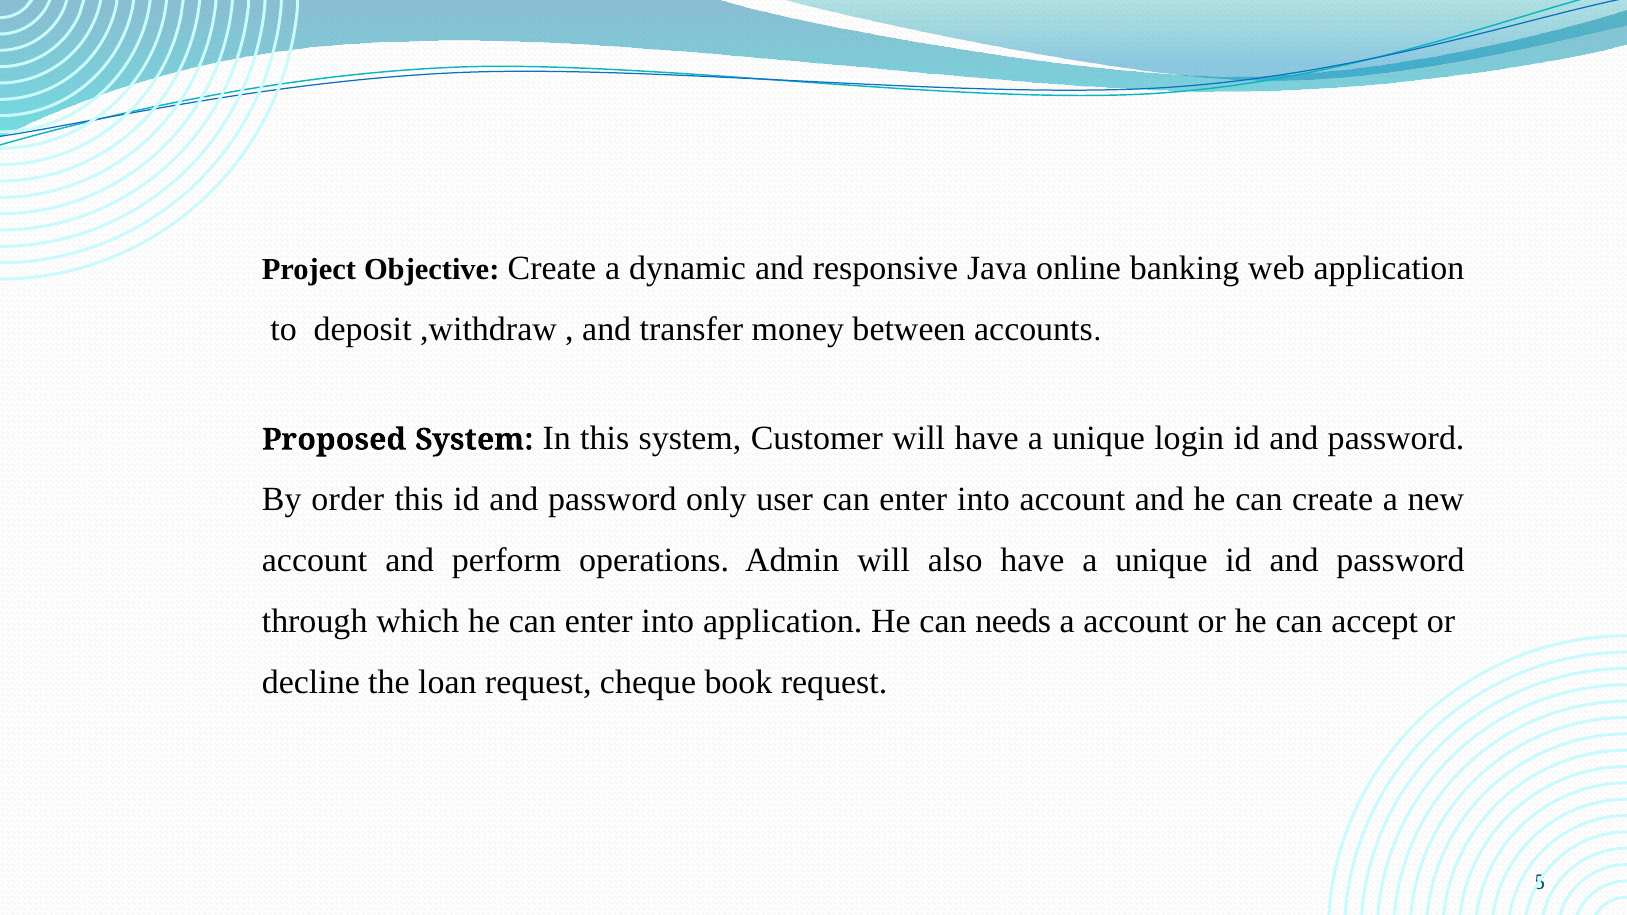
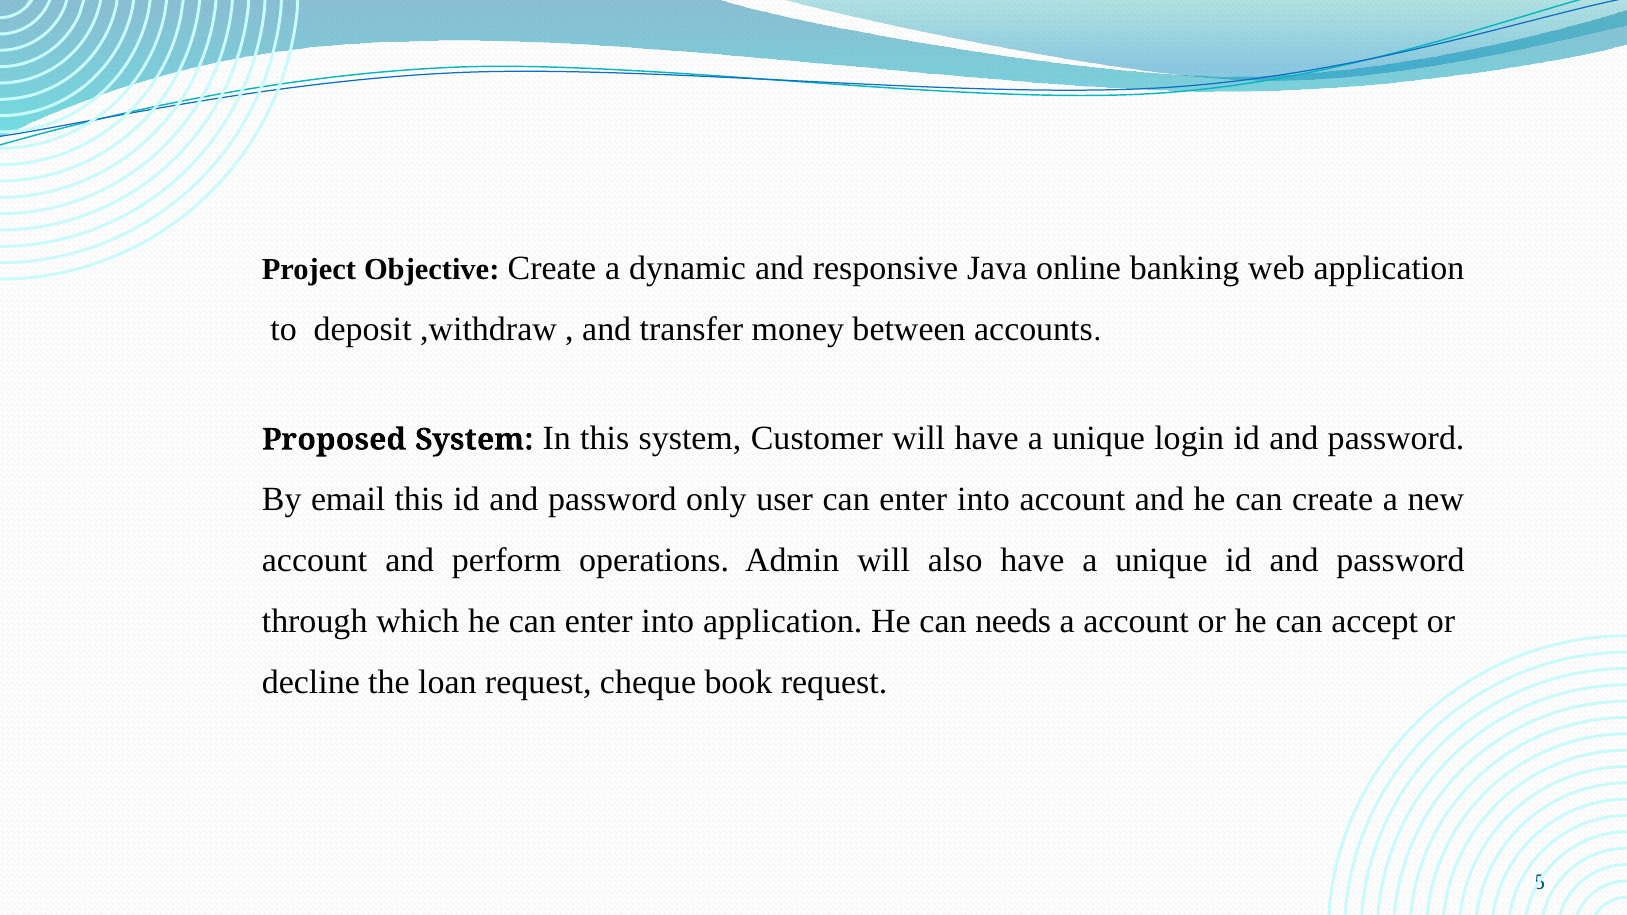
order: order -> email
